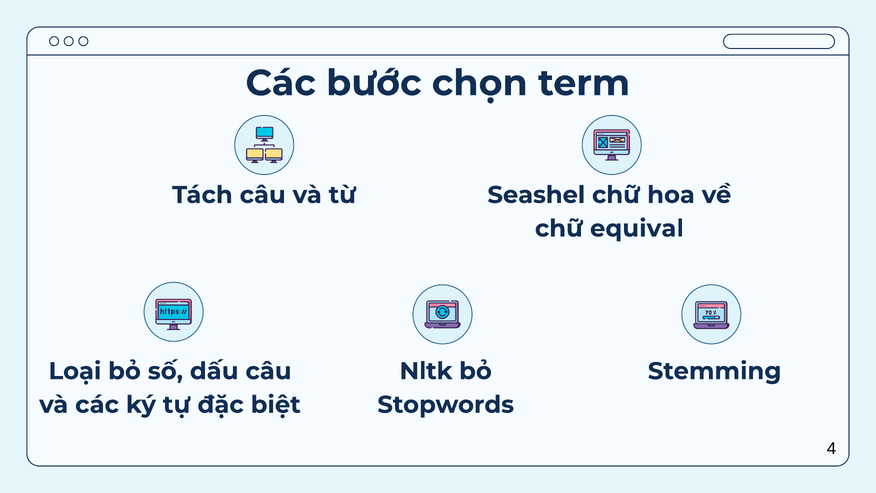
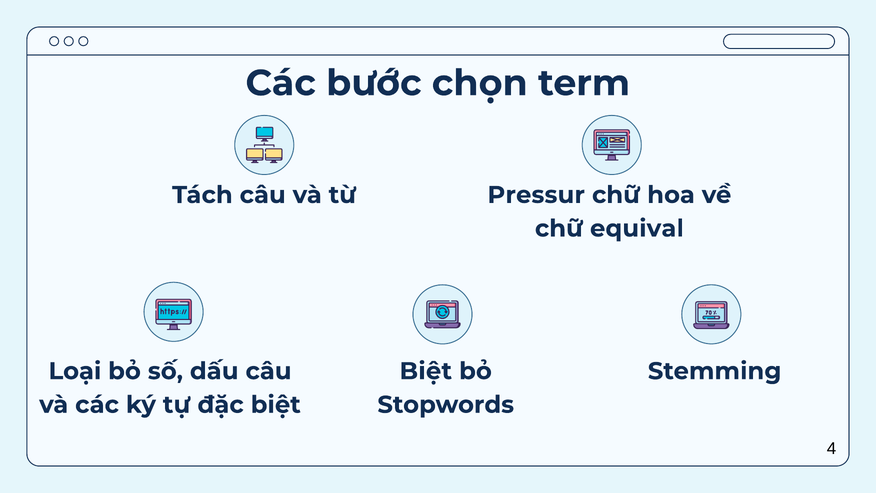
Seashel: Seashel -> Pressur
Nltk at (426, 371): Nltk -> Biệt
